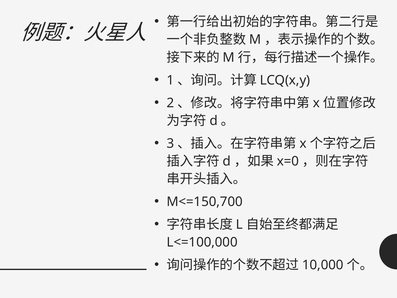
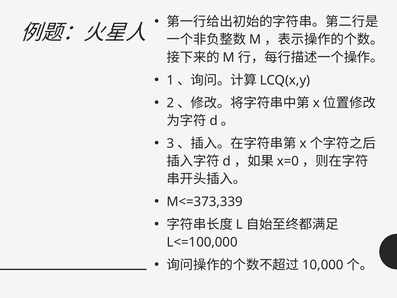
M<=150,700: M<=150,700 -> M<=373,339
